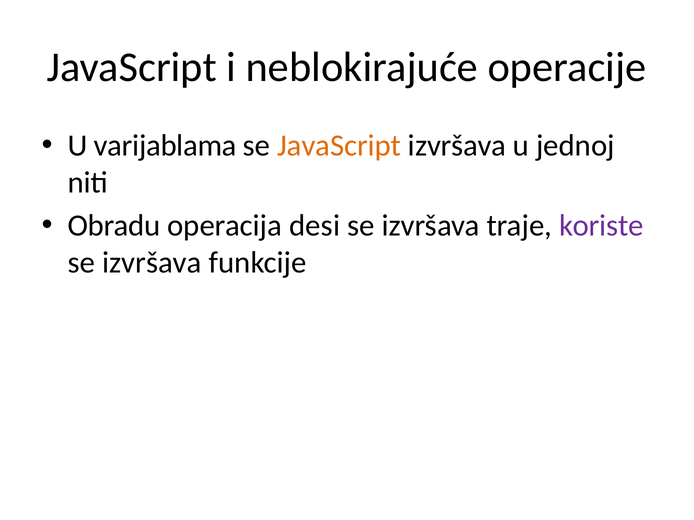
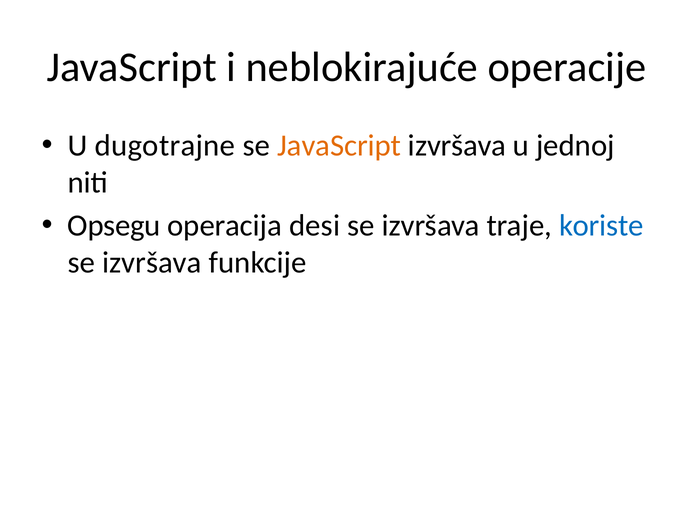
varijablama: varijablama -> dugotrajne
Obradu: Obradu -> Opsegu
koriste colour: purple -> blue
